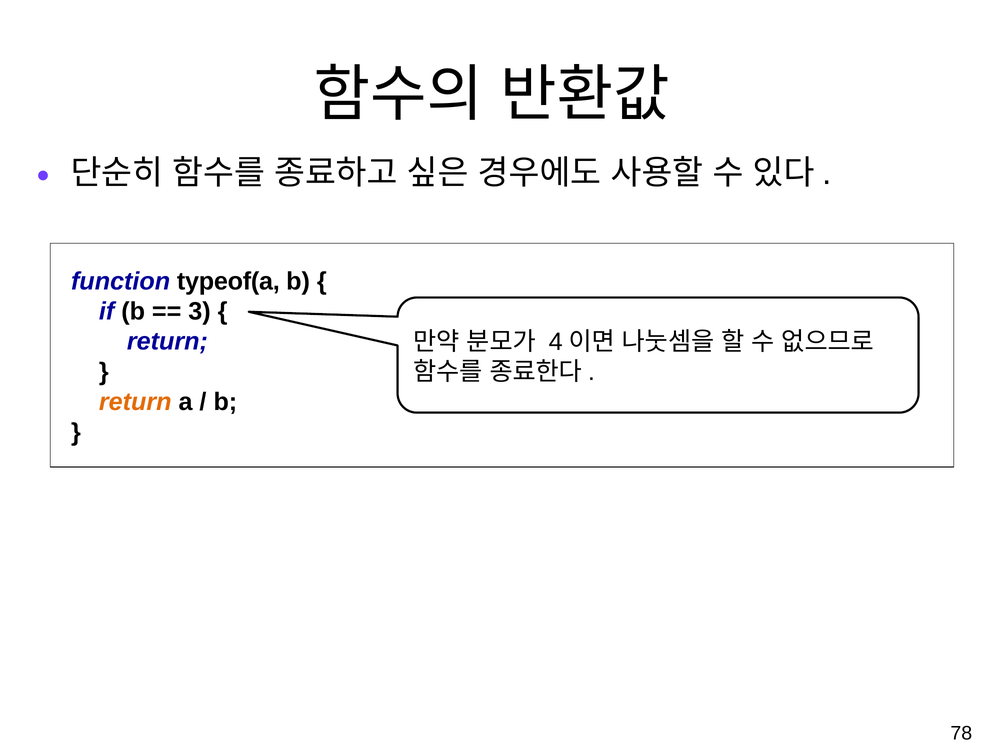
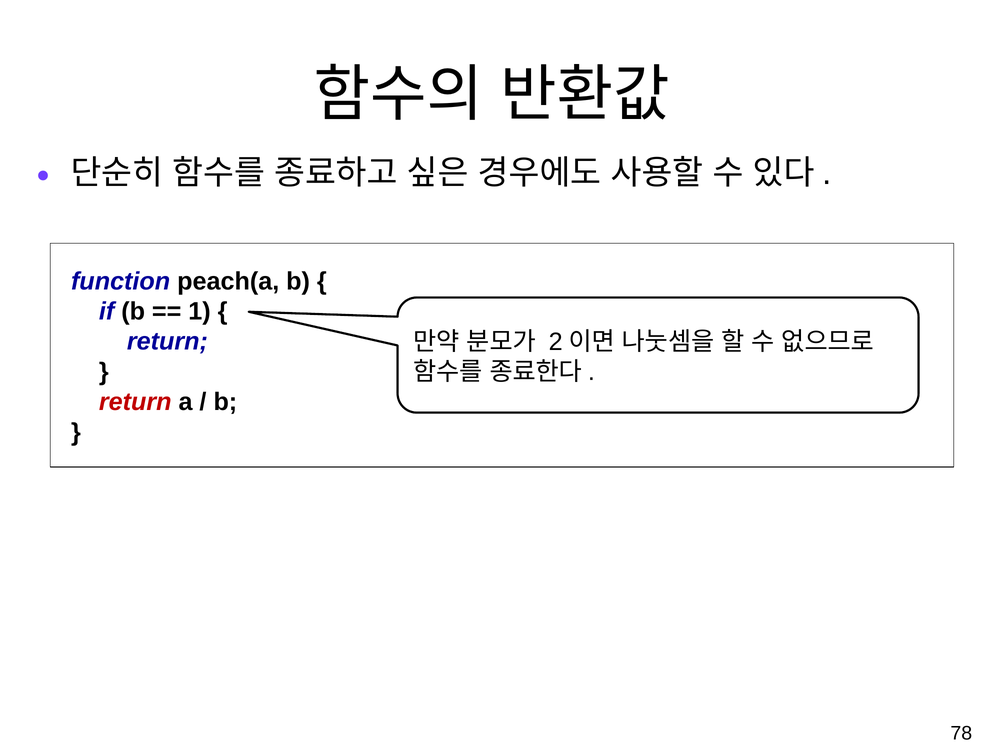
typeof(a: typeof(a -> peach(a
3: 3 -> 1
4: 4 -> 2
return at (135, 402) colour: orange -> red
